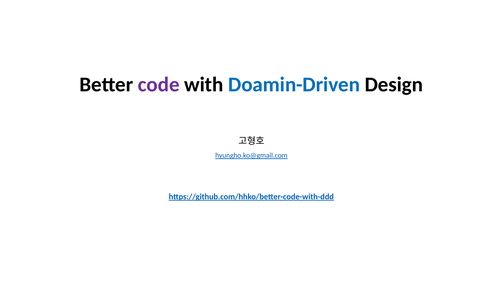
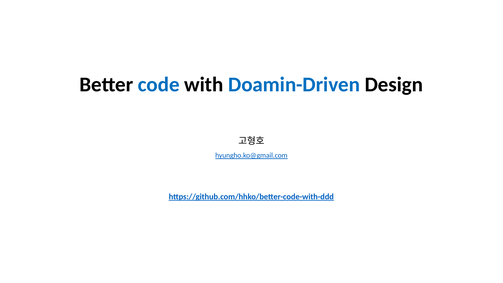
code colour: purple -> blue
